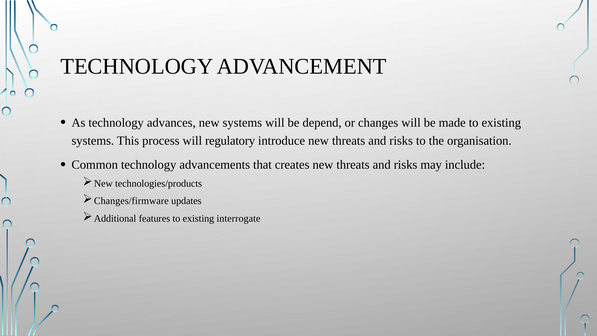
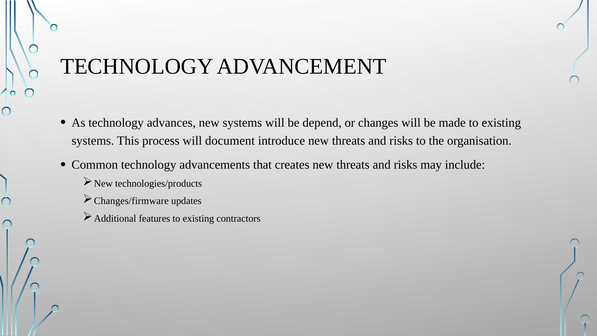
regulatory: regulatory -> document
interrogate: interrogate -> contractors
